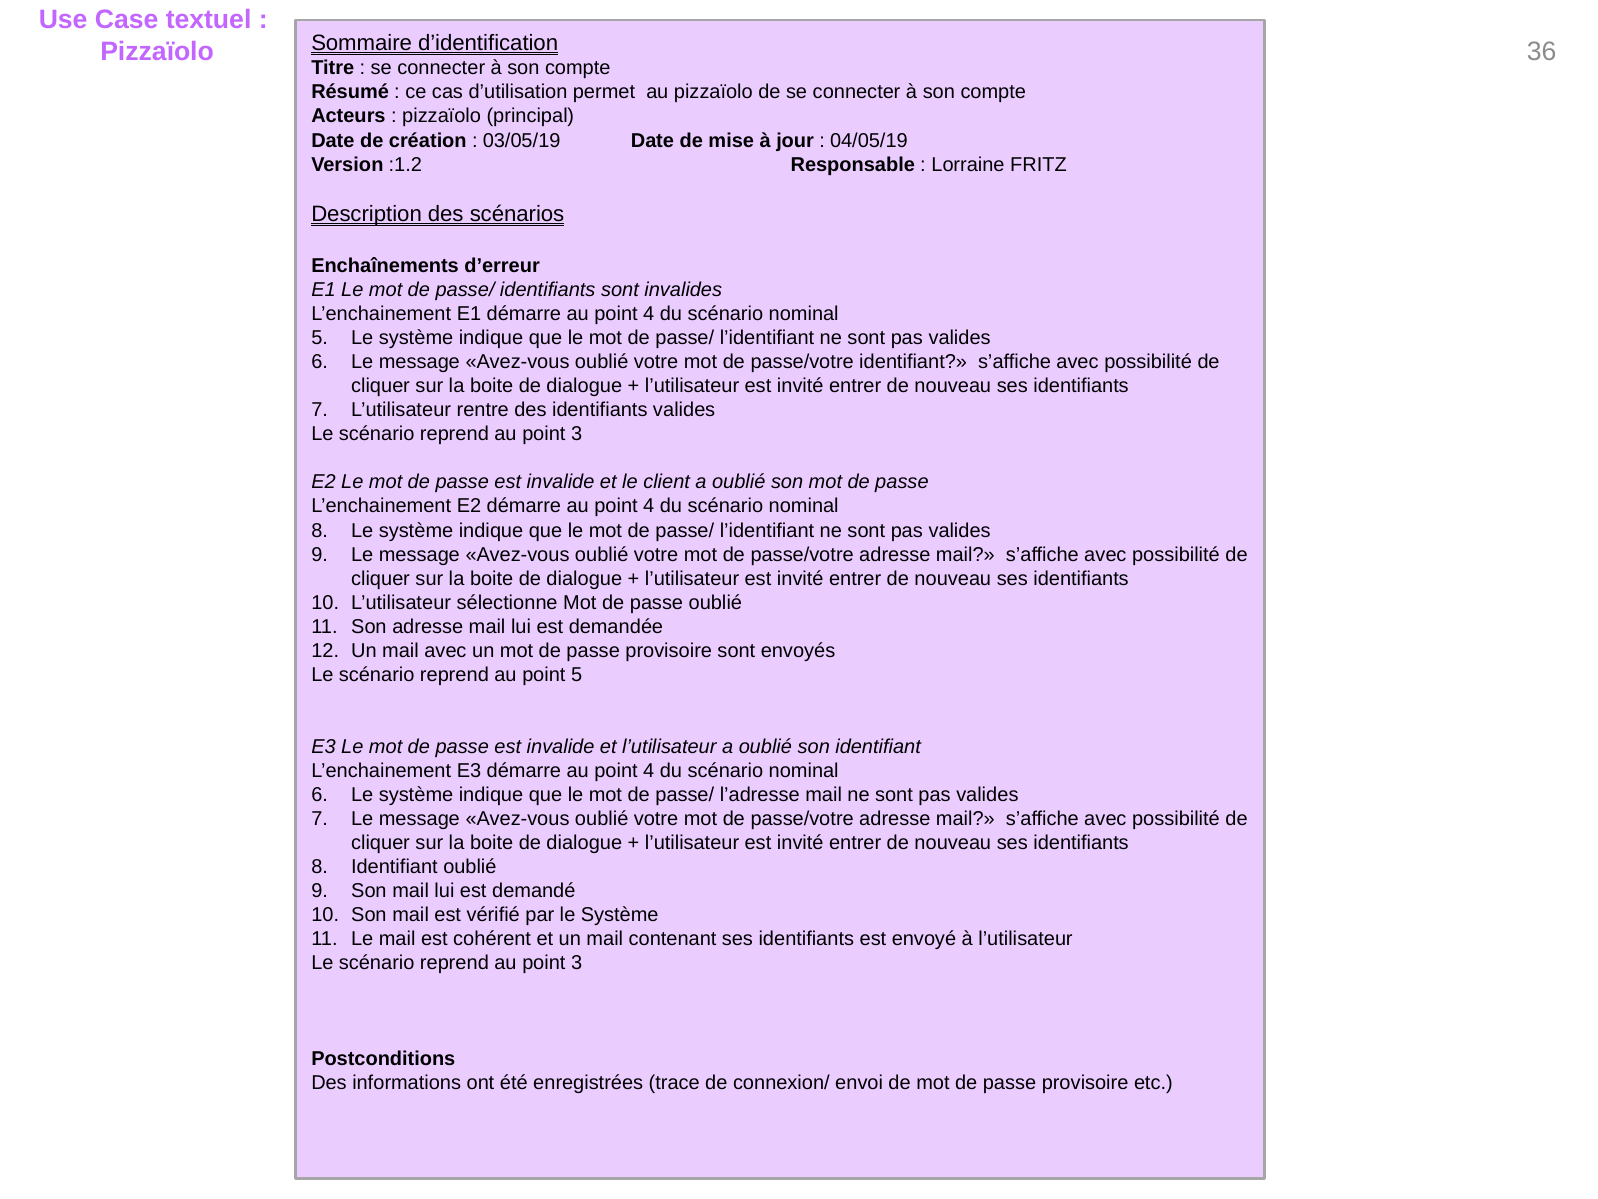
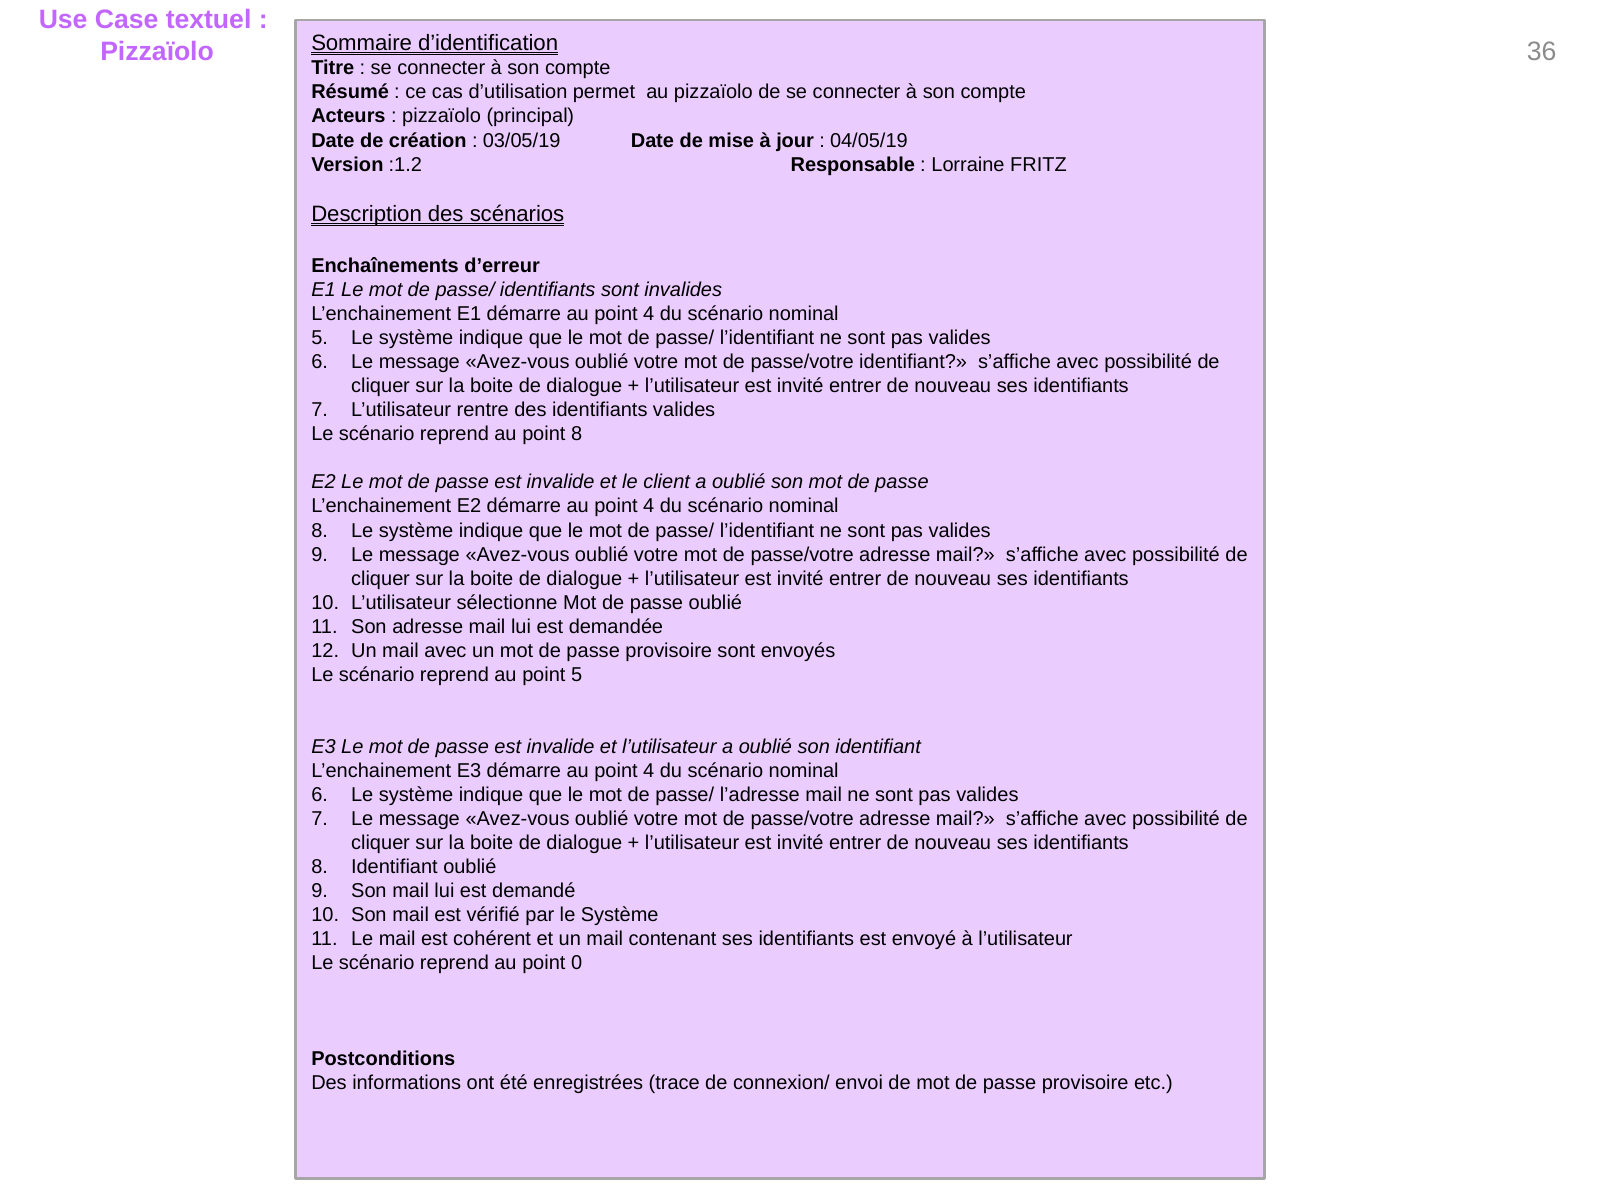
3 at (577, 434): 3 -> 8
3 at (577, 963): 3 -> 0
